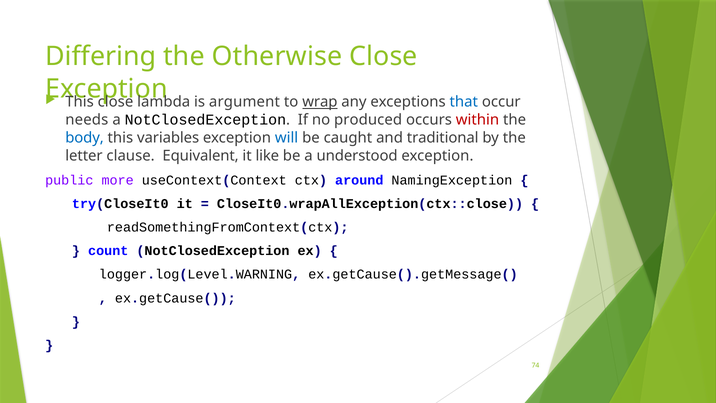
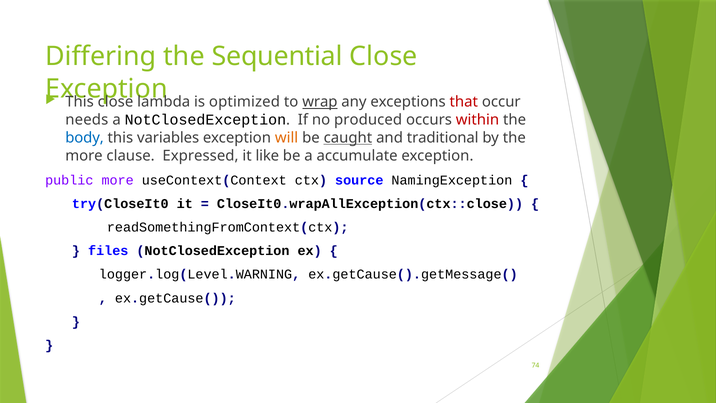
Otherwise: Otherwise -> Sequential
argument: argument -> optimized
that colour: blue -> red
will colour: blue -> orange
caught underline: none -> present
letter at (84, 156): letter -> more
Equivalent: Equivalent -> Expressed
understood: understood -> accumulate
around: around -> source
count: count -> files
